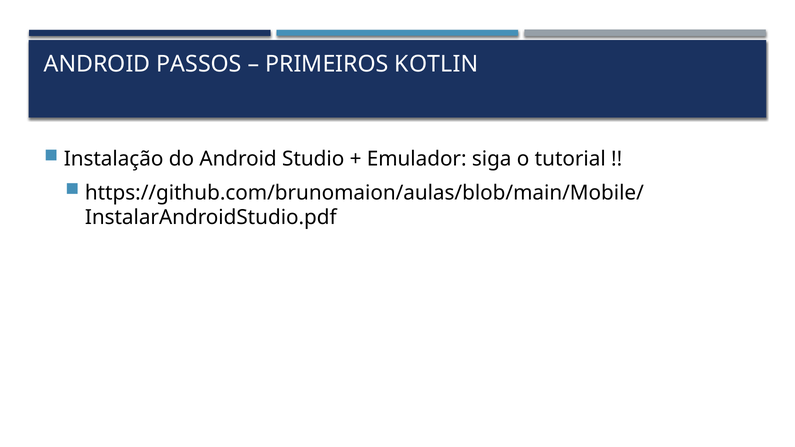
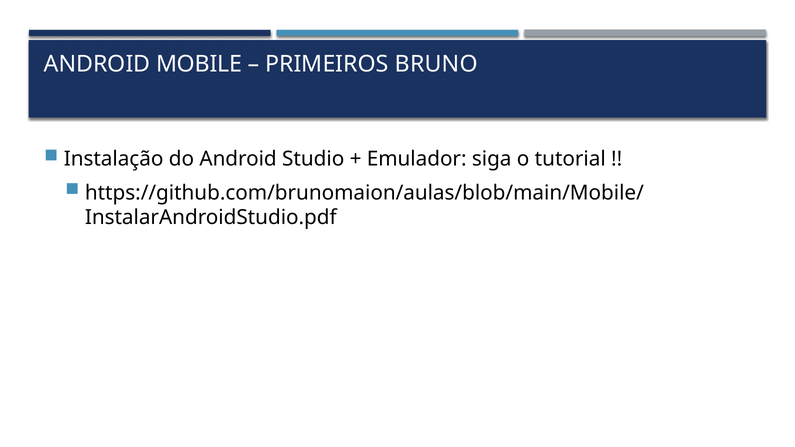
PASSOS: PASSOS -> MOBILE
KOTLIN: KOTLIN -> BRUNO
